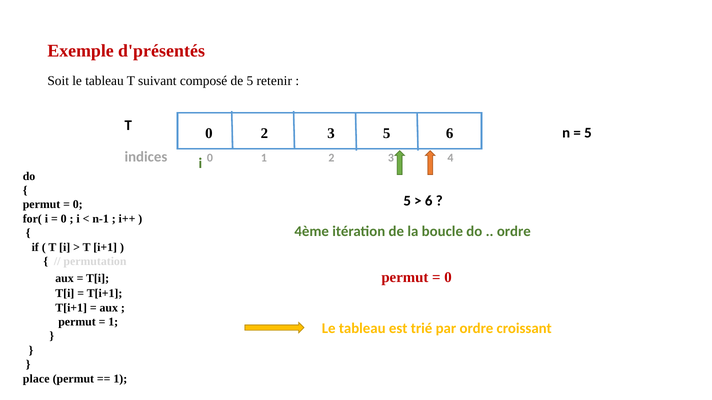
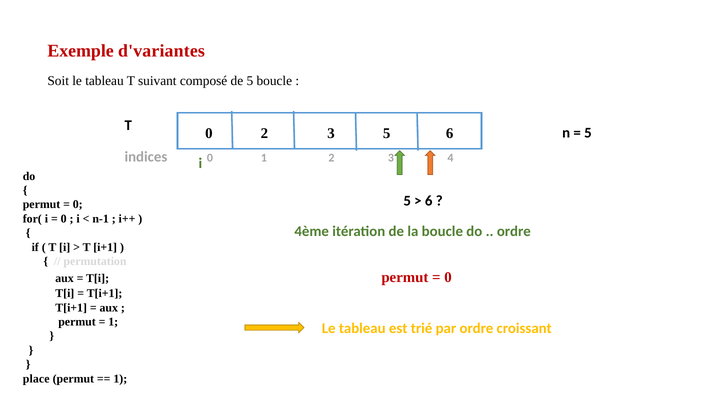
d'présentés: d'présentés -> d'variantes
5 retenir: retenir -> boucle
